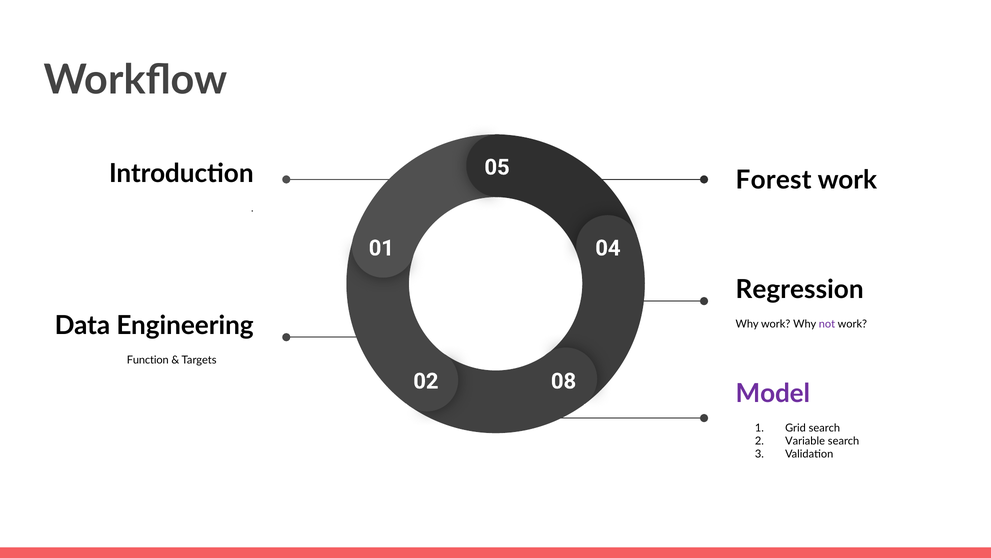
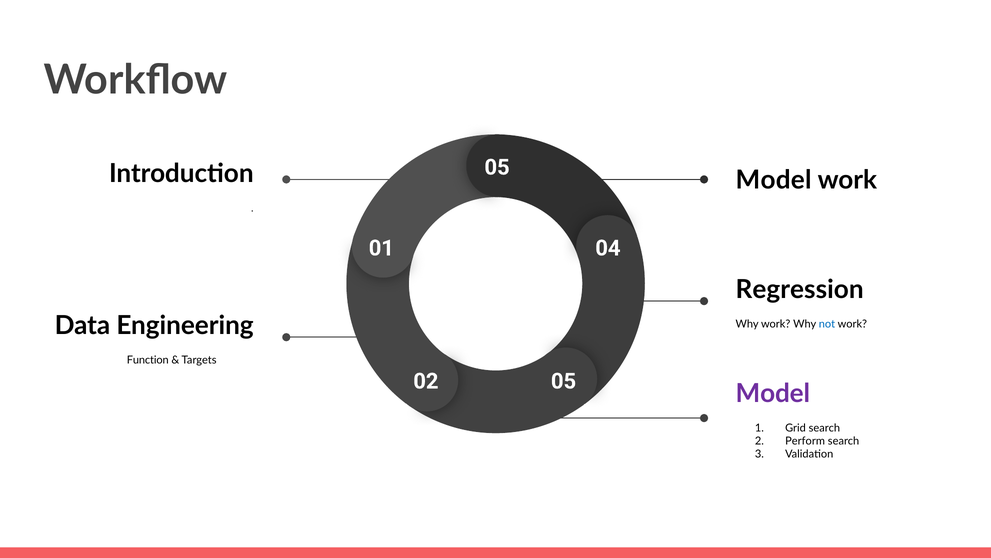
Forest at (774, 180): Forest -> Model
not colour: purple -> blue
02 08: 08 -> 05
Variable: Variable -> Perform
